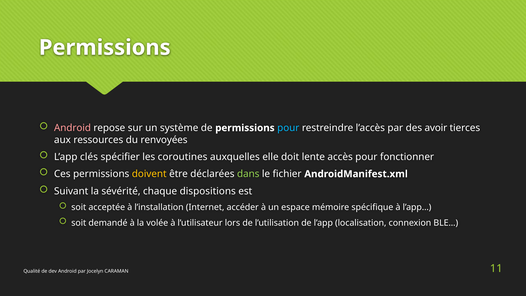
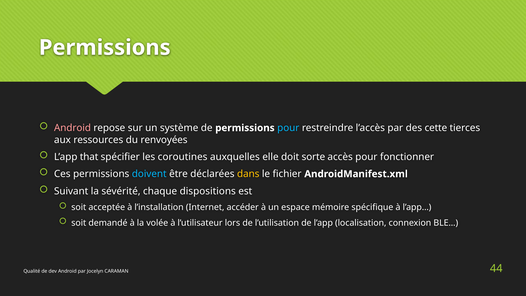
avoir: avoir -> cette
clés: clés -> that
lente: lente -> sorte
doivent colour: yellow -> light blue
dans colour: light green -> yellow
11: 11 -> 44
